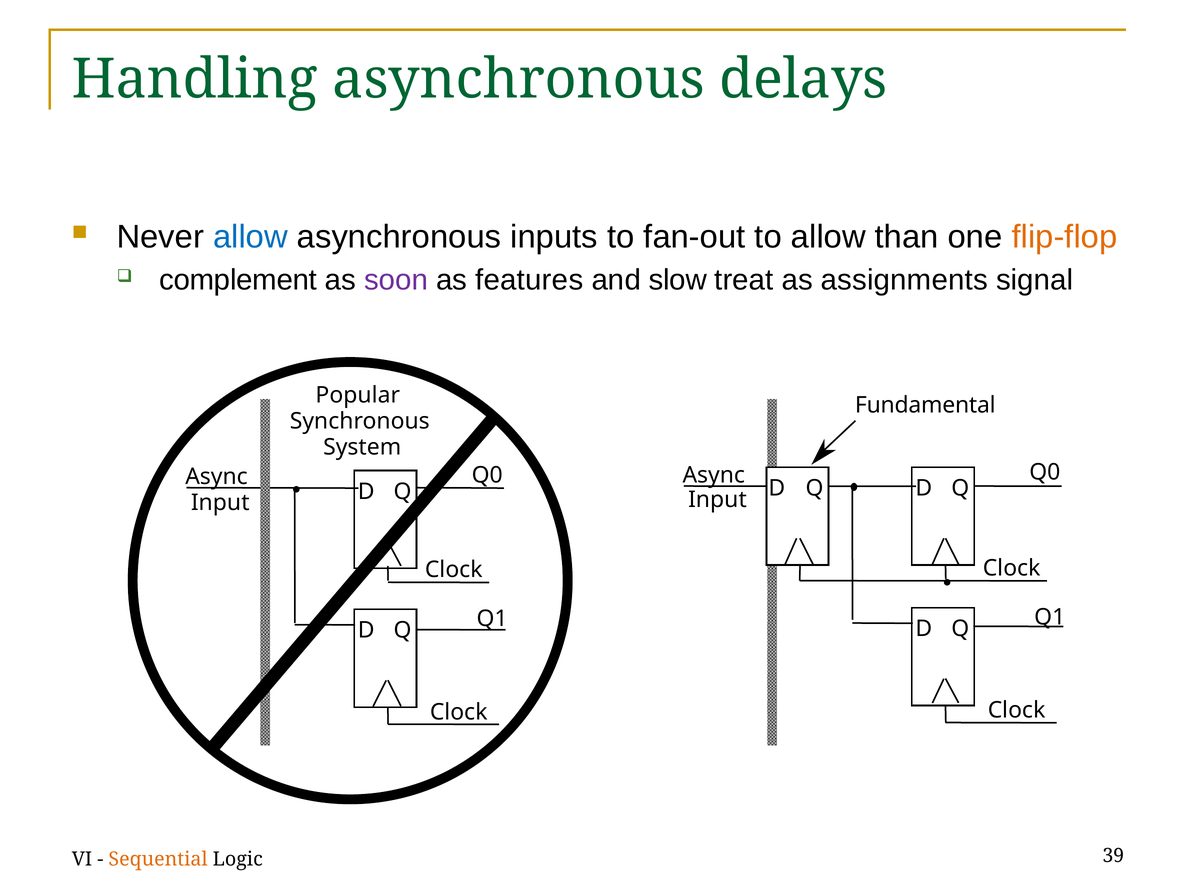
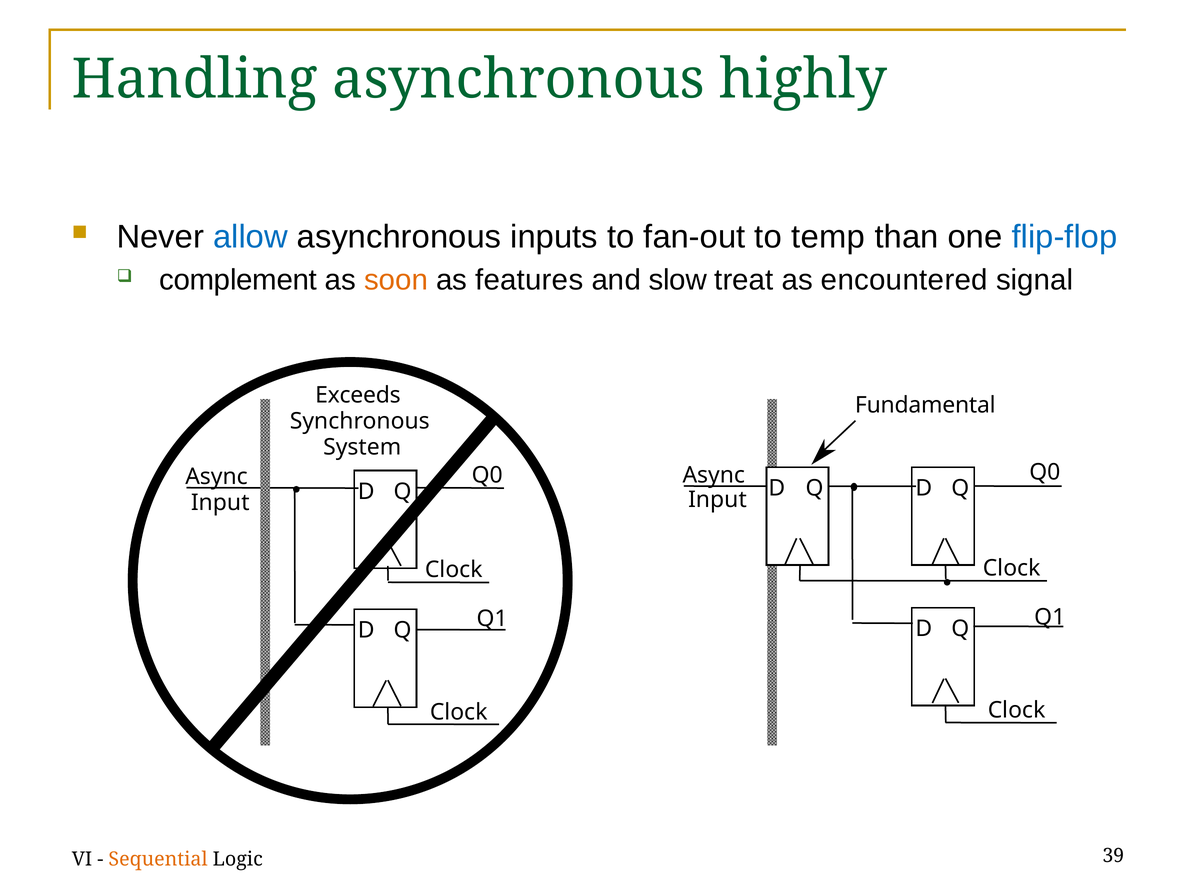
delays: delays -> highly
to allow: allow -> temp
flip-flop colour: orange -> blue
soon colour: purple -> orange
assignments: assignments -> encountered
Popular: Popular -> Exceeds
